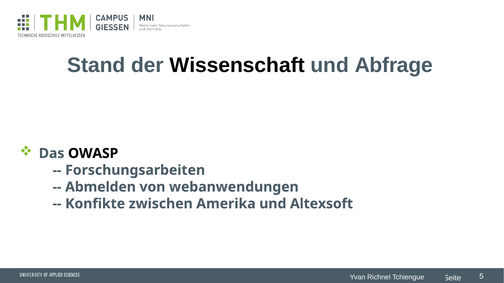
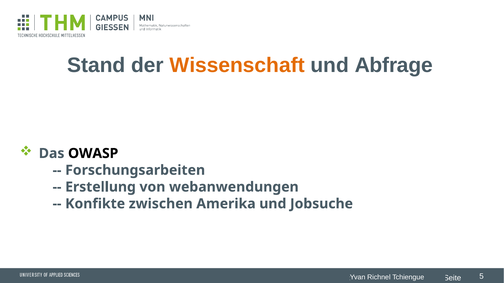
Wissenschaft colour: black -> orange
Abmelden: Abmelden -> Erstellung
Altexsoft: Altexsoft -> Jobsuche
